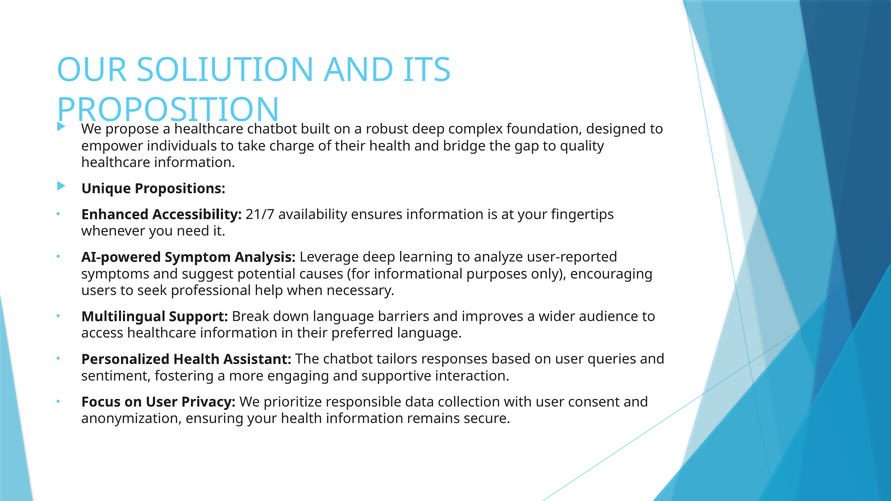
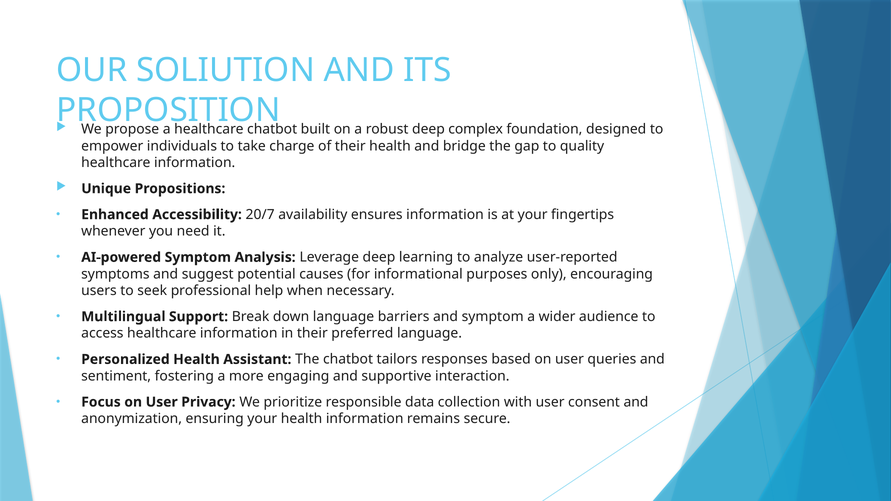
21/7: 21/7 -> 20/7
and improves: improves -> symptom
